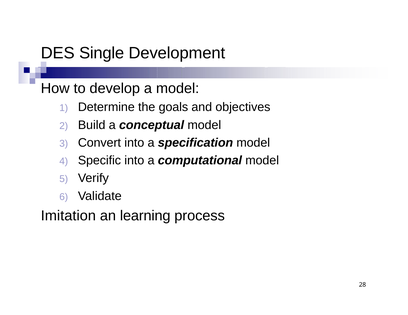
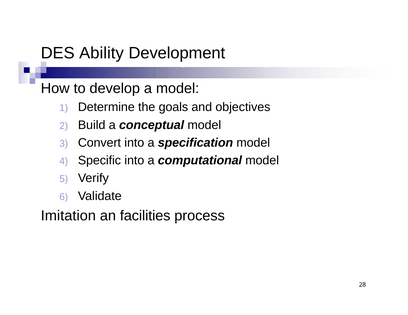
Single: Single -> Ability
learning: learning -> facilities
